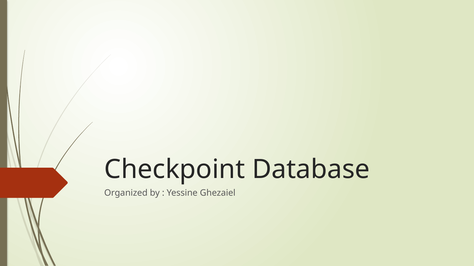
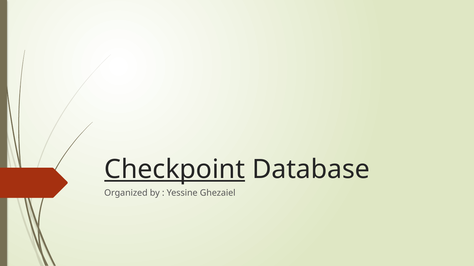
Checkpoint underline: none -> present
